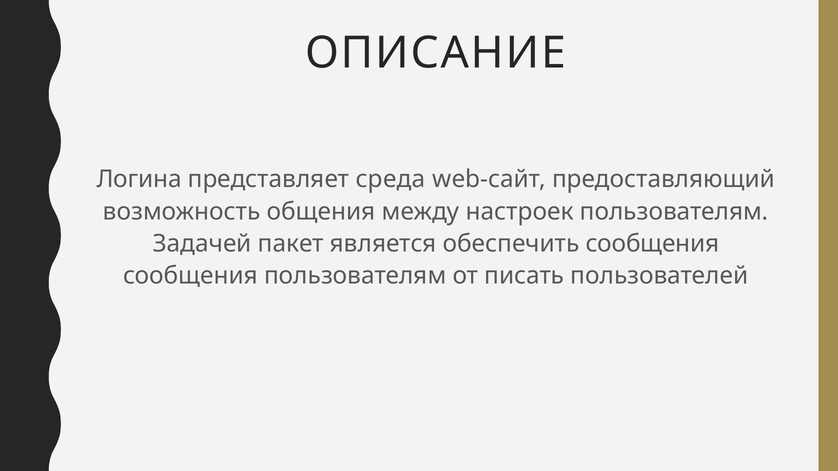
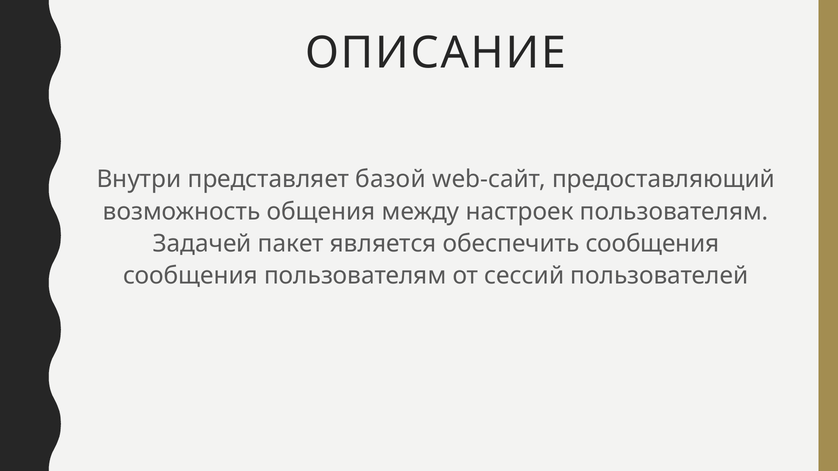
Логина: Логина -> Внутри
среда: среда -> базой
писать: писать -> сессий
